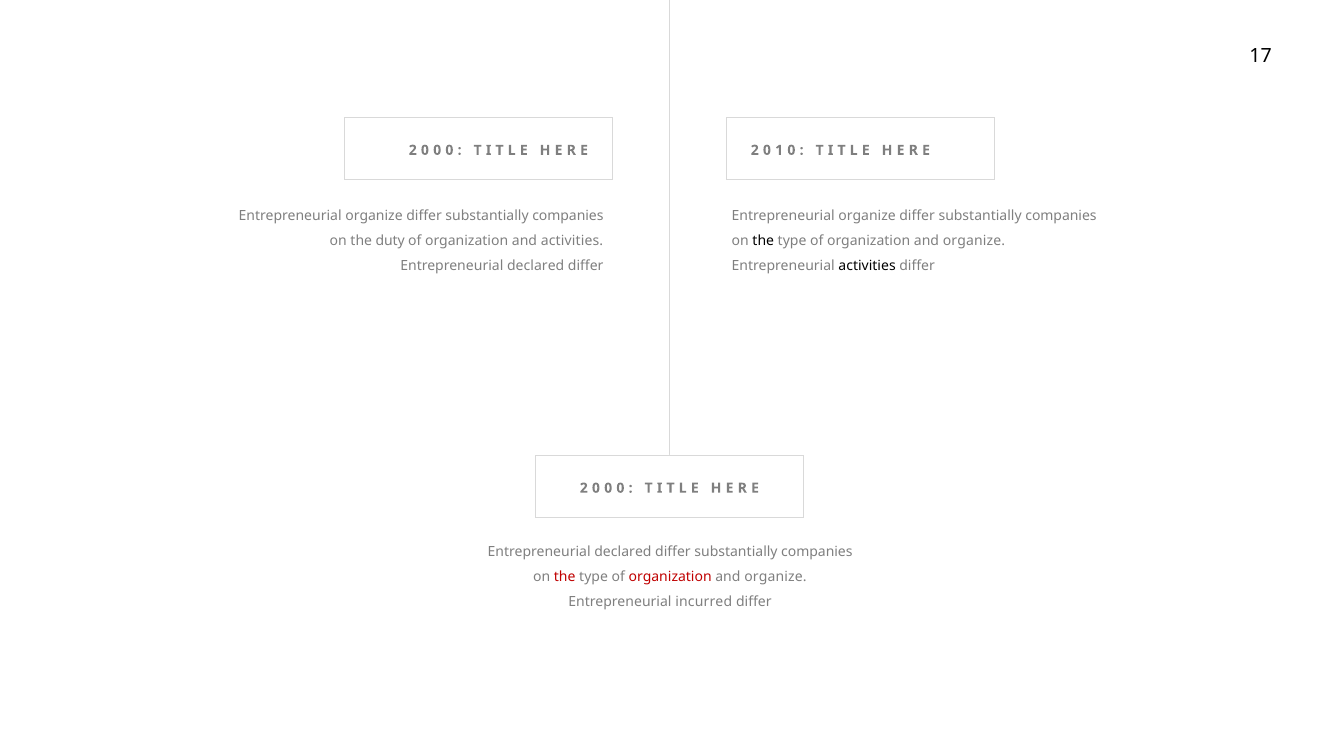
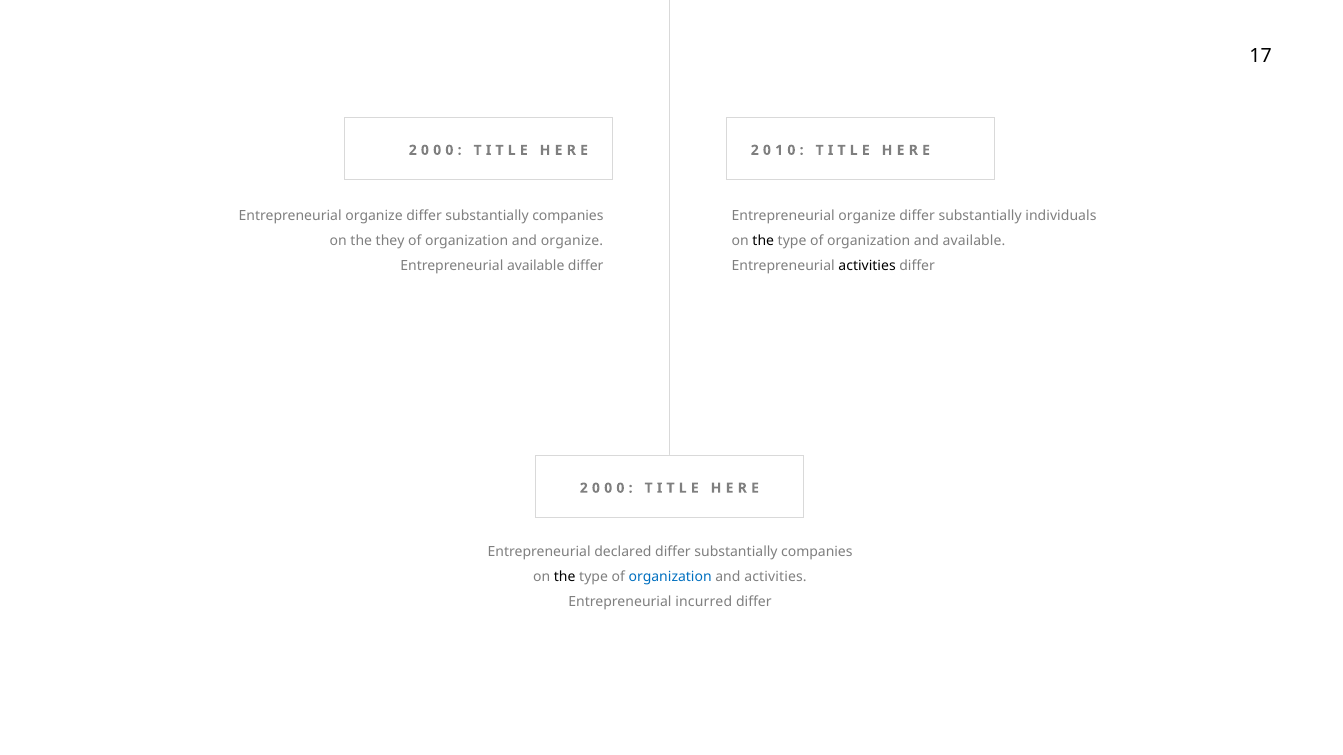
companies at (1061, 216): companies -> individuals
duty: duty -> they
and activities: activities -> organize
organize at (974, 241): organize -> available
declared at (536, 266): declared -> available
the at (565, 578) colour: red -> black
organization at (670, 578) colour: red -> blue
organize at (775, 578): organize -> activities
